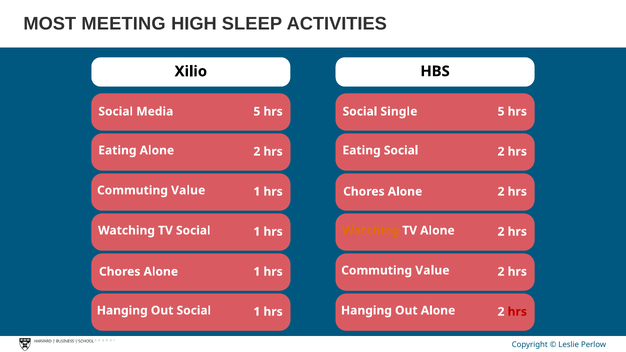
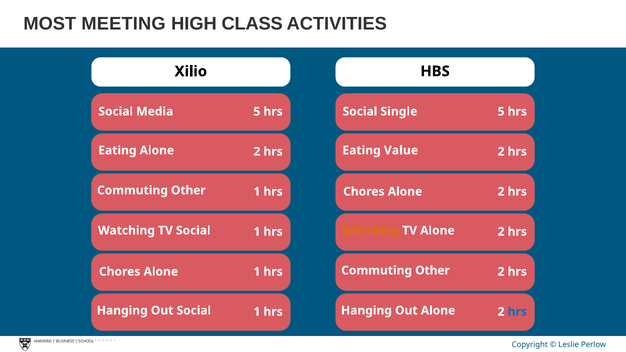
SLEEP: SLEEP -> CLASS
Eating Social: Social -> Value
Value at (188, 190): Value -> Other
Value at (432, 271): Value -> Other
hrs at (517, 312) colour: red -> blue
